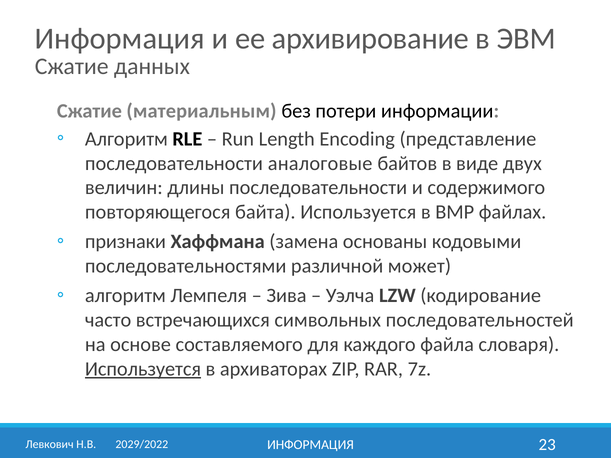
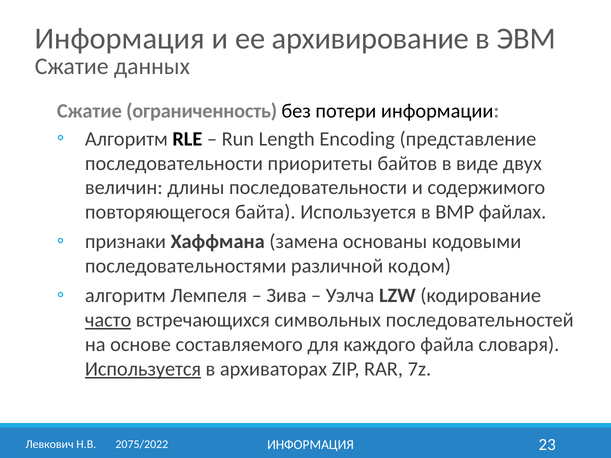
материальным: материальным -> ограниченность
аналоговые: аналоговые -> приоритеты
может: может -> кодом
часто underline: none -> present
2029/2022: 2029/2022 -> 2075/2022
